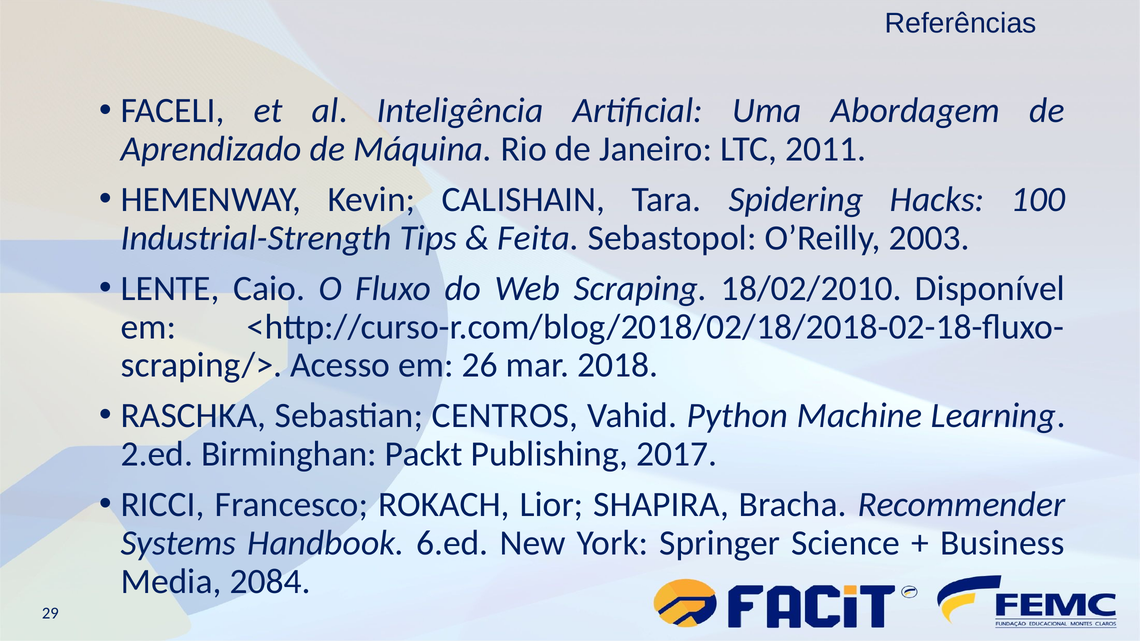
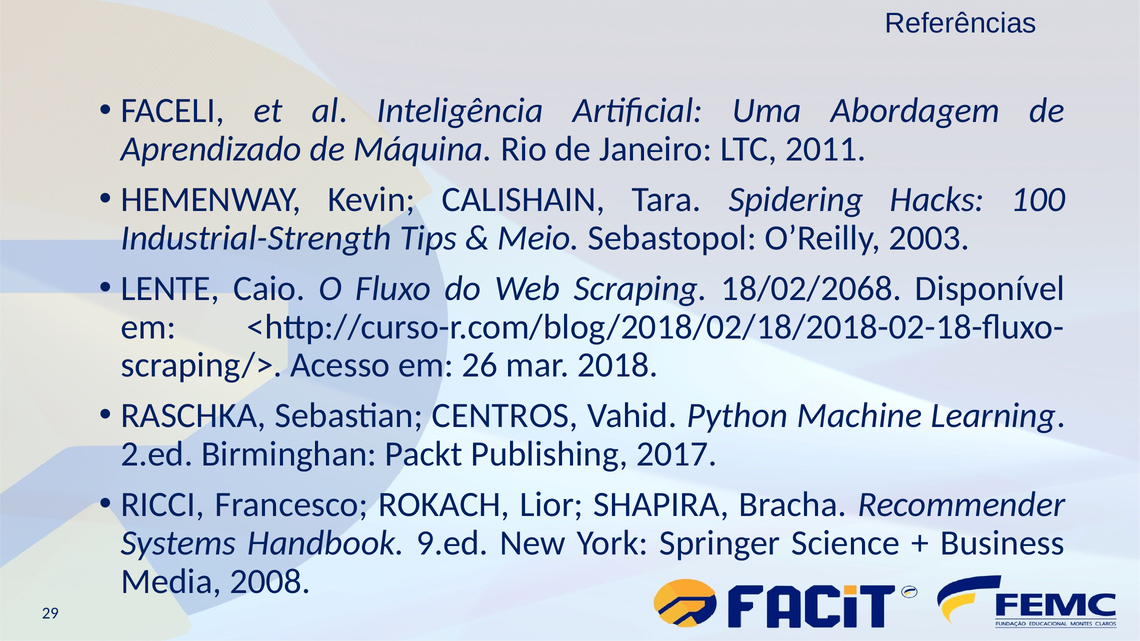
Feita: Feita -> Meio
18/02/2010: 18/02/2010 -> 18/02/2068
6.ed: 6.ed -> 9.ed
2084: 2084 -> 2008
